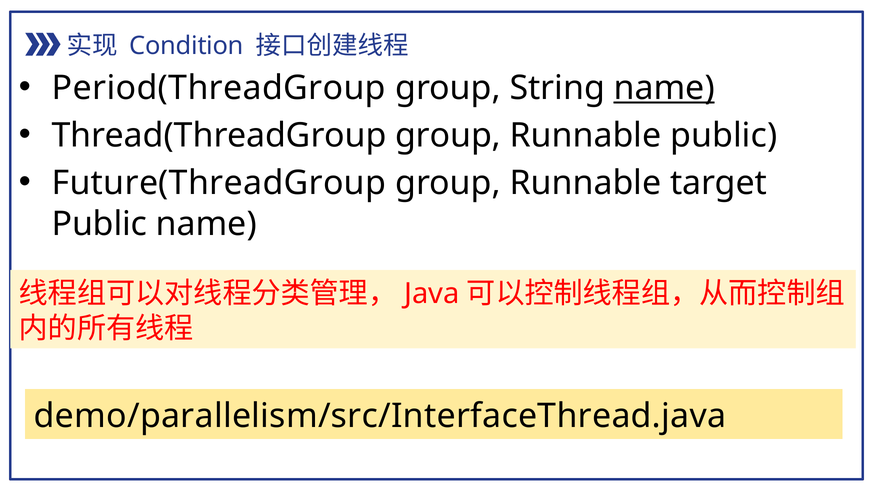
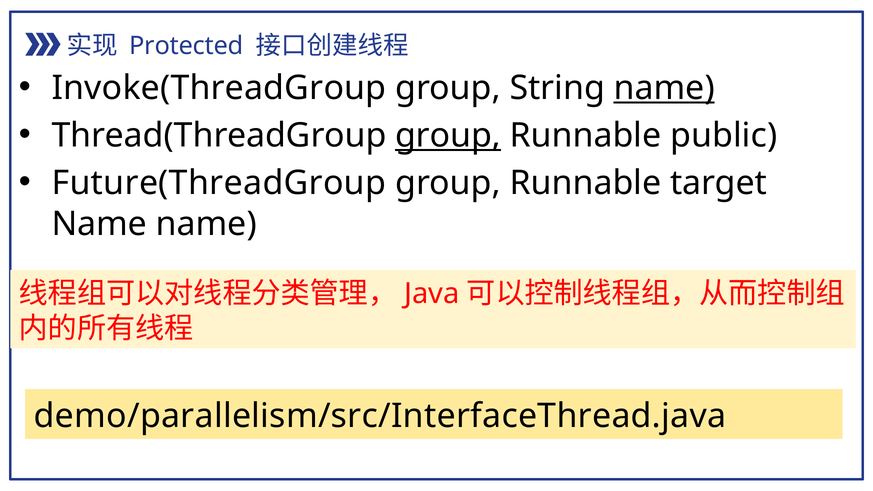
Condition: Condition -> Protected
Period(ThreadGroup: Period(ThreadGroup -> Invoke(ThreadGroup
group at (448, 136) underline: none -> present
Public at (99, 224): Public -> Name
